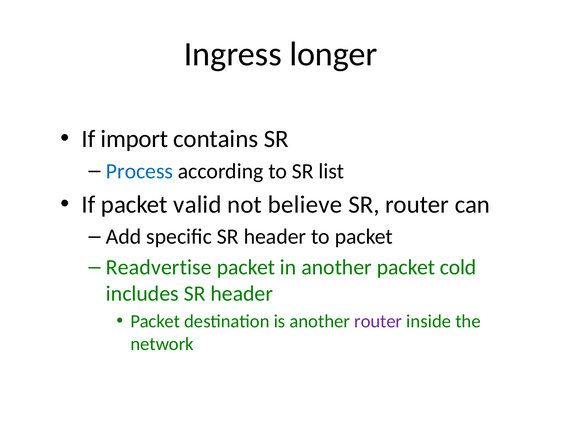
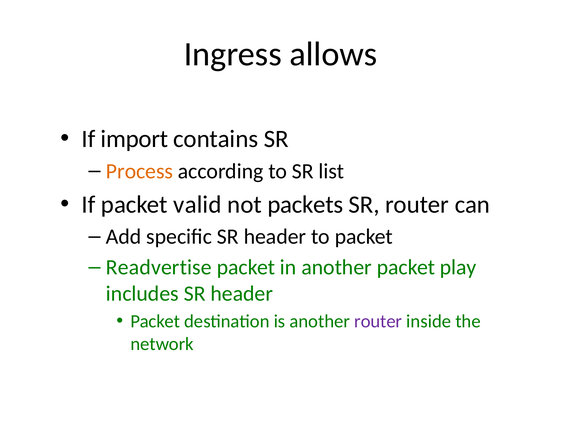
longer: longer -> allows
Process colour: blue -> orange
believe: believe -> packets
cold: cold -> play
